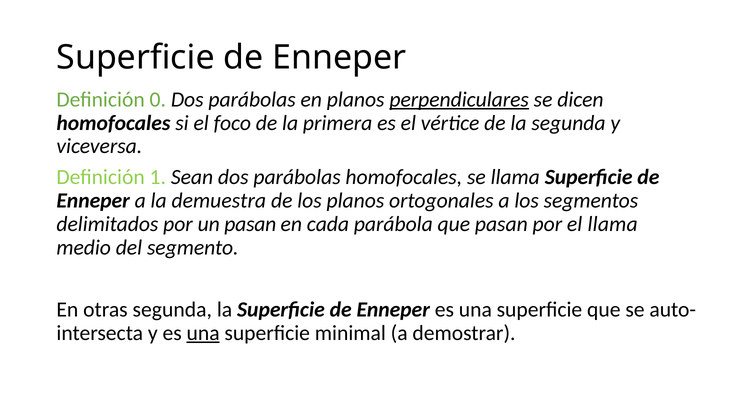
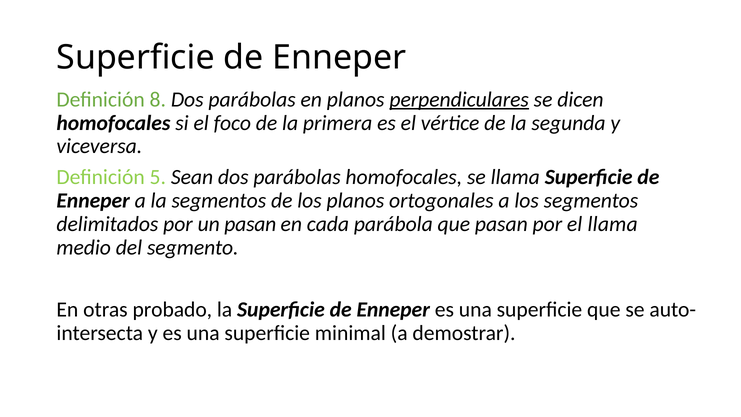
0: 0 -> 8
1: 1 -> 5
la demuestra: demuestra -> segmentos
otras segunda: segunda -> probado
una at (203, 333) underline: present -> none
